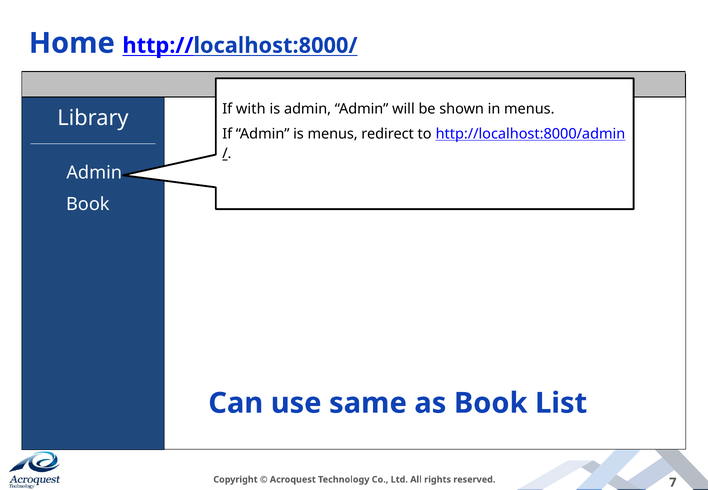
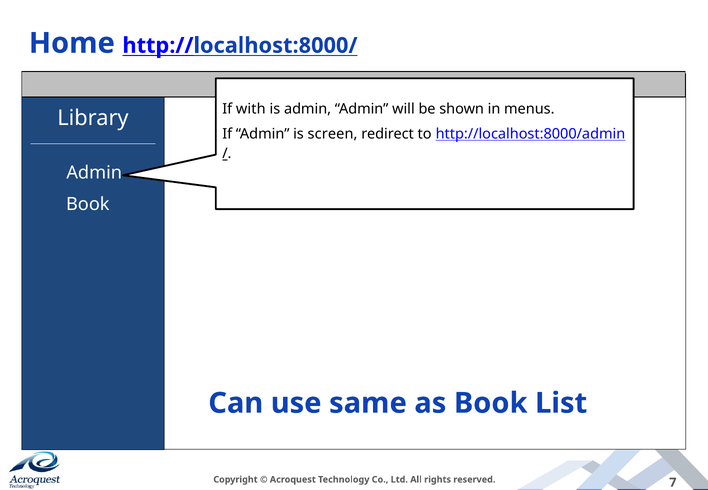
is menus: menus -> screen
